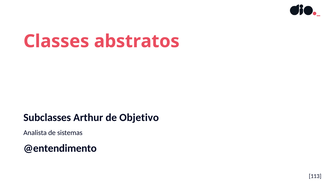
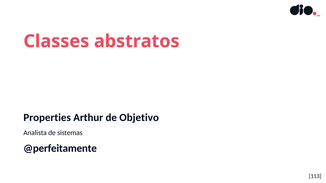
Subclasses: Subclasses -> Properties
@entendimento: @entendimento -> @perfeitamente
